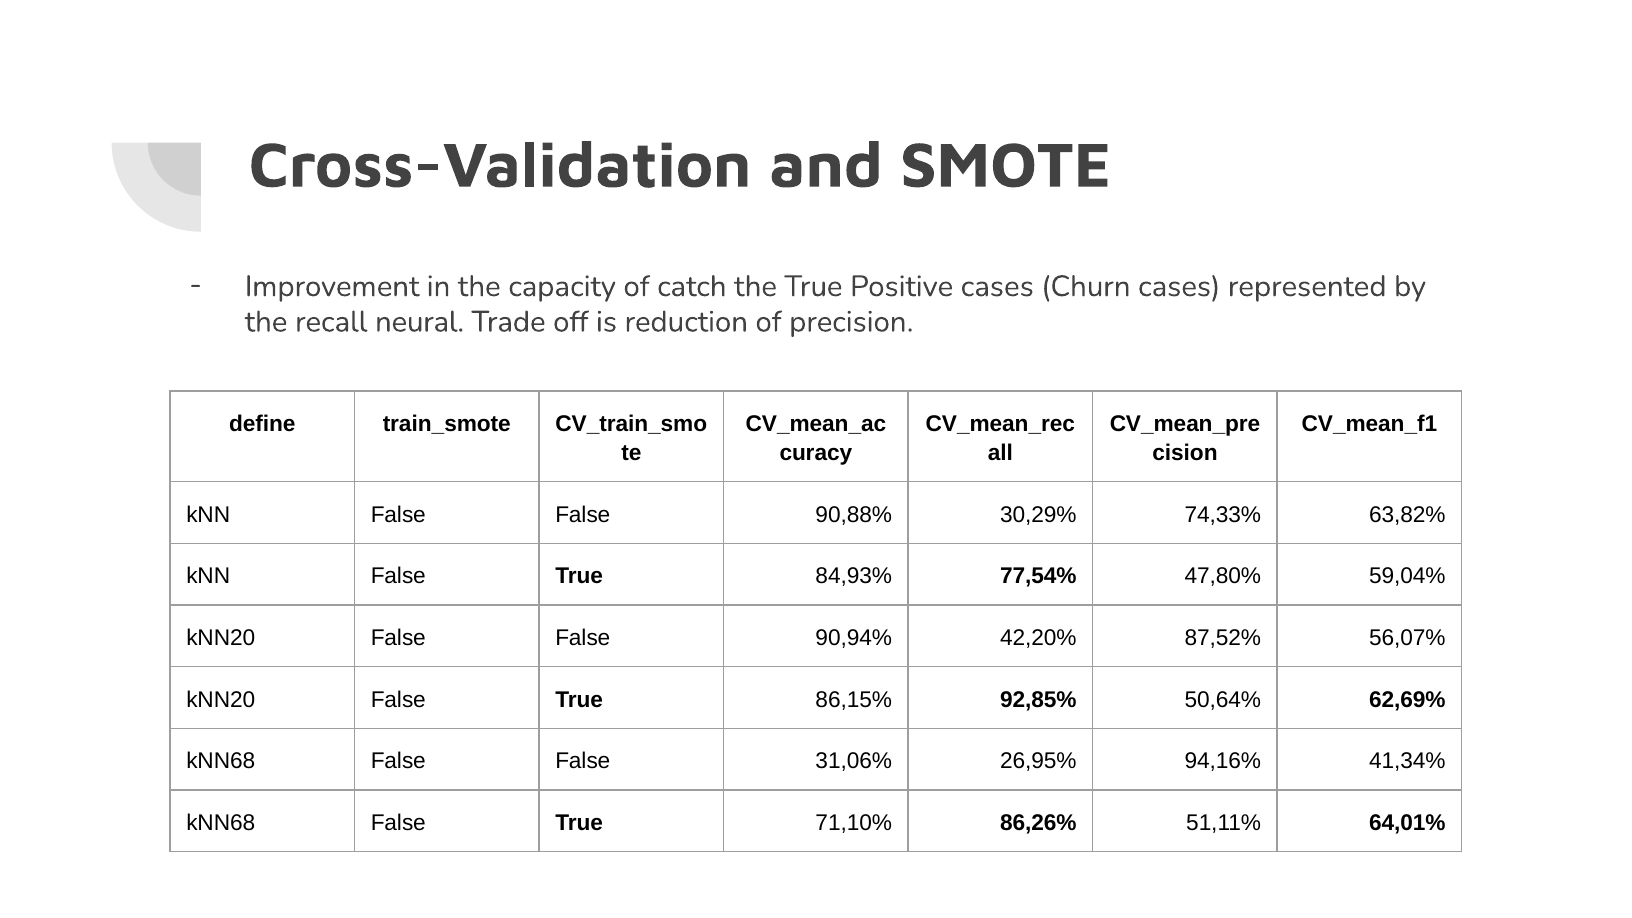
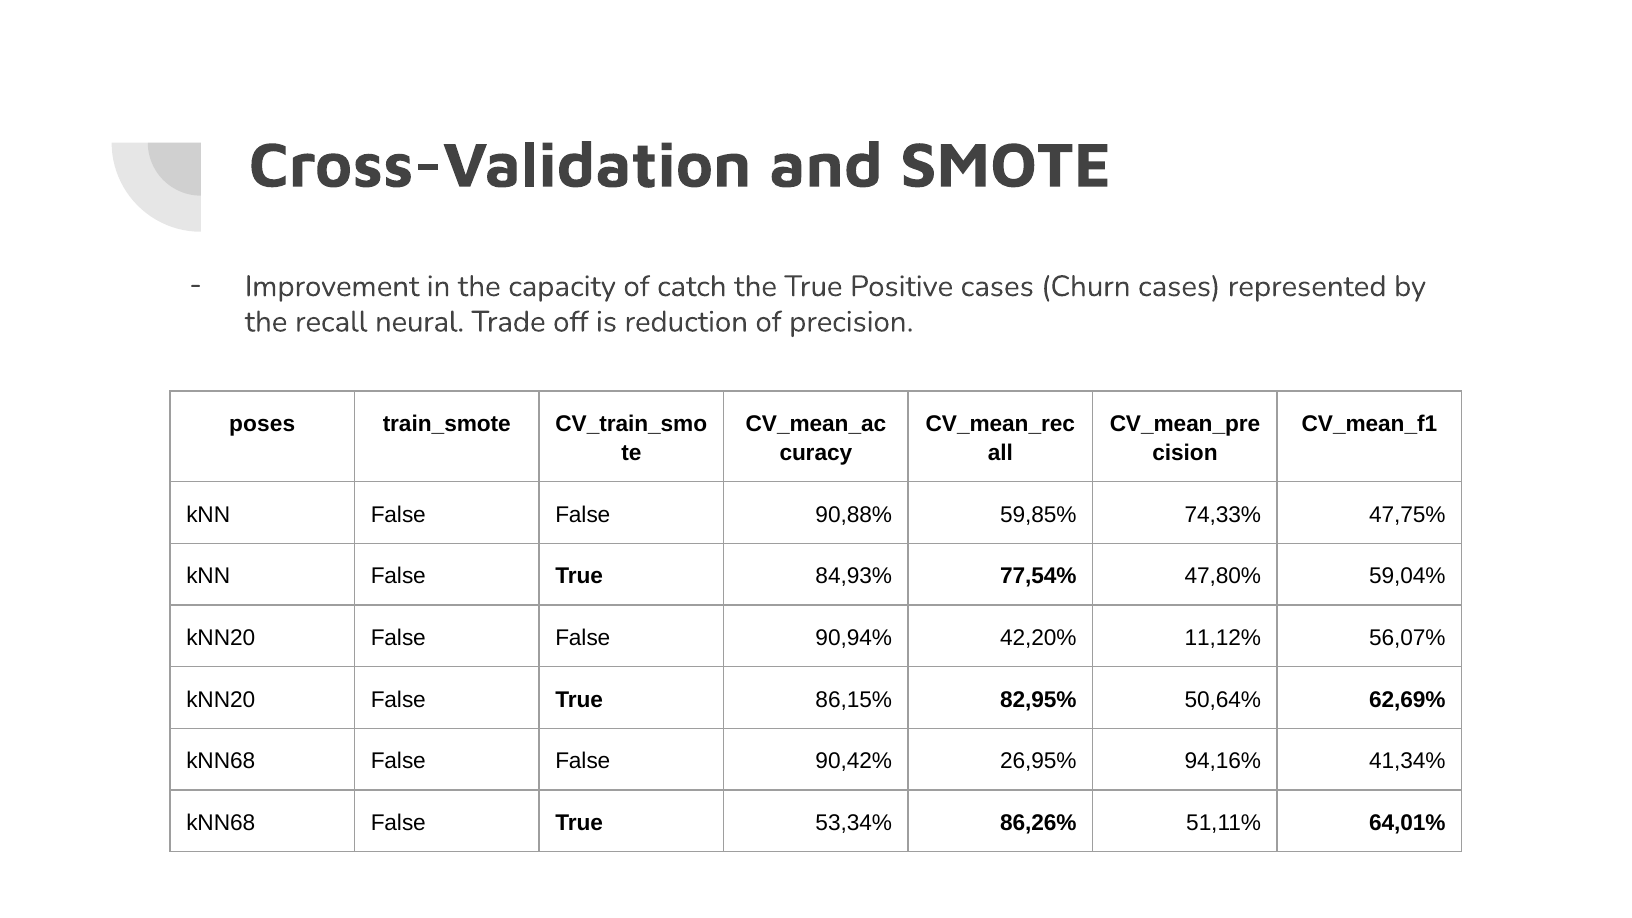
define: define -> poses
30,29%: 30,29% -> 59,85%
63,82%: 63,82% -> 47,75%
87,52%: 87,52% -> 11,12%
92,85%: 92,85% -> 82,95%
31,06%: 31,06% -> 90,42%
71,10%: 71,10% -> 53,34%
